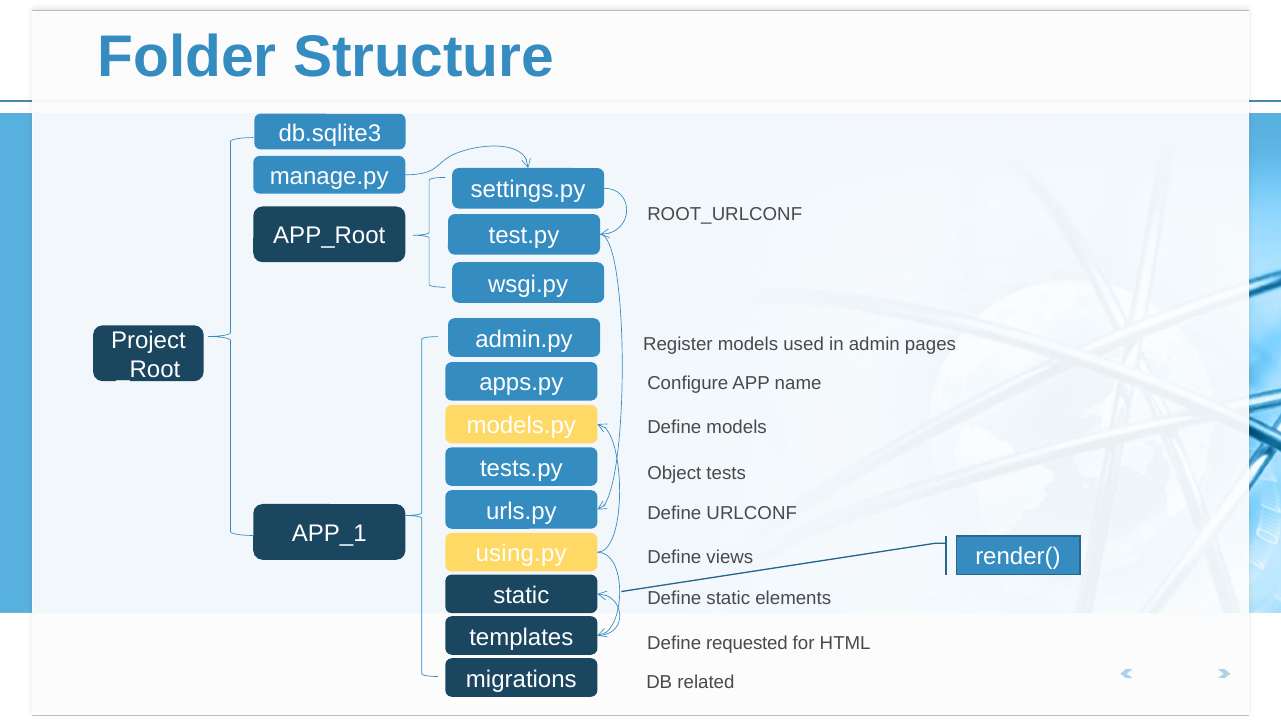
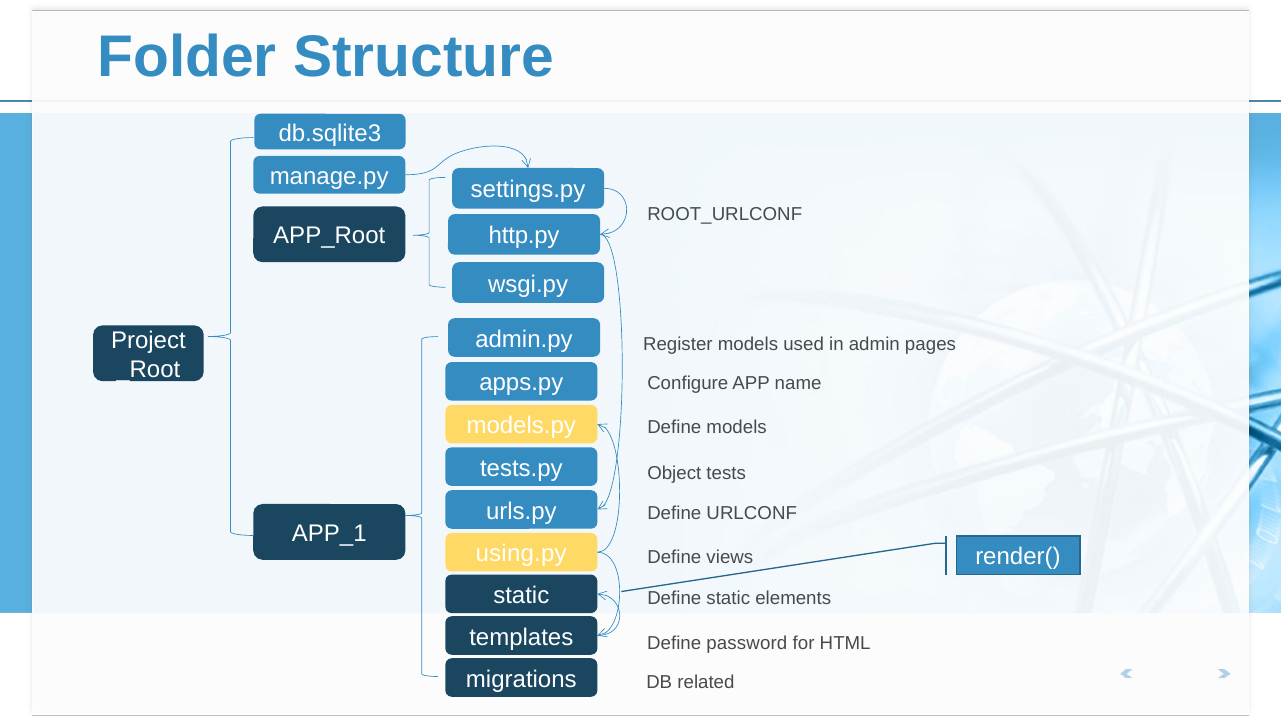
test.py: test.py -> http.py
requested: requested -> password
